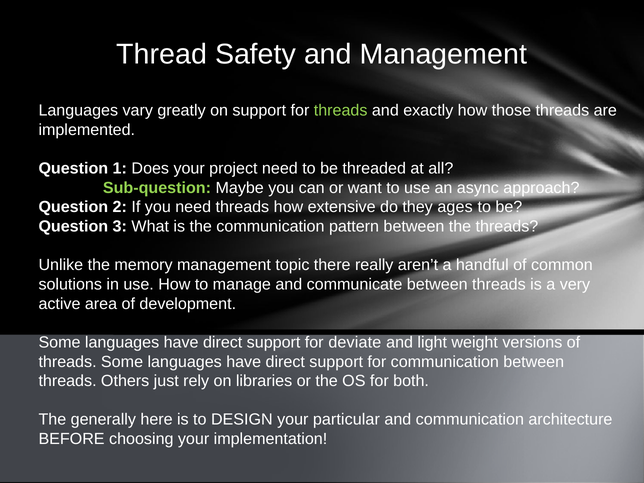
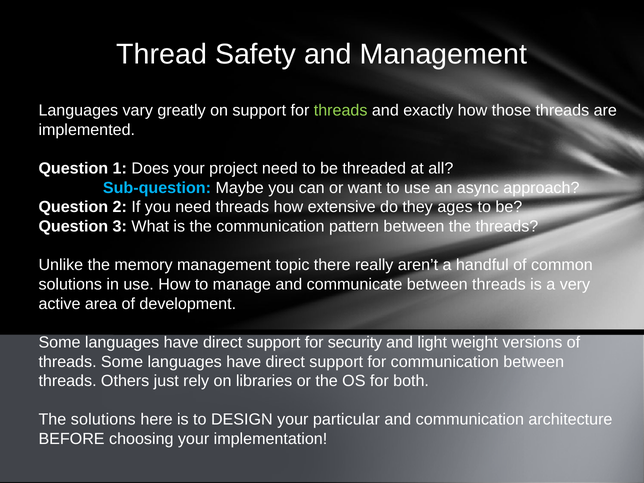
Sub-question colour: light green -> light blue
deviate: deviate -> security
The generally: generally -> solutions
